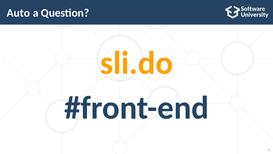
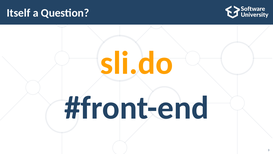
Auto: Auto -> Itself
